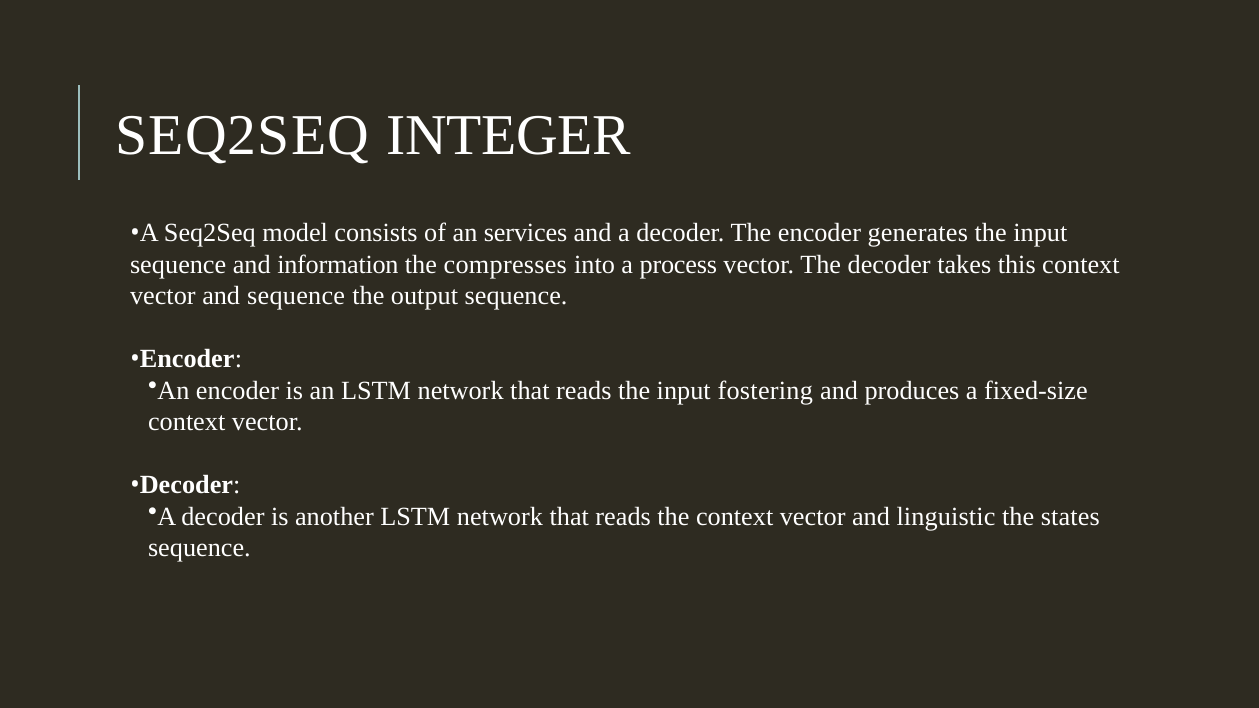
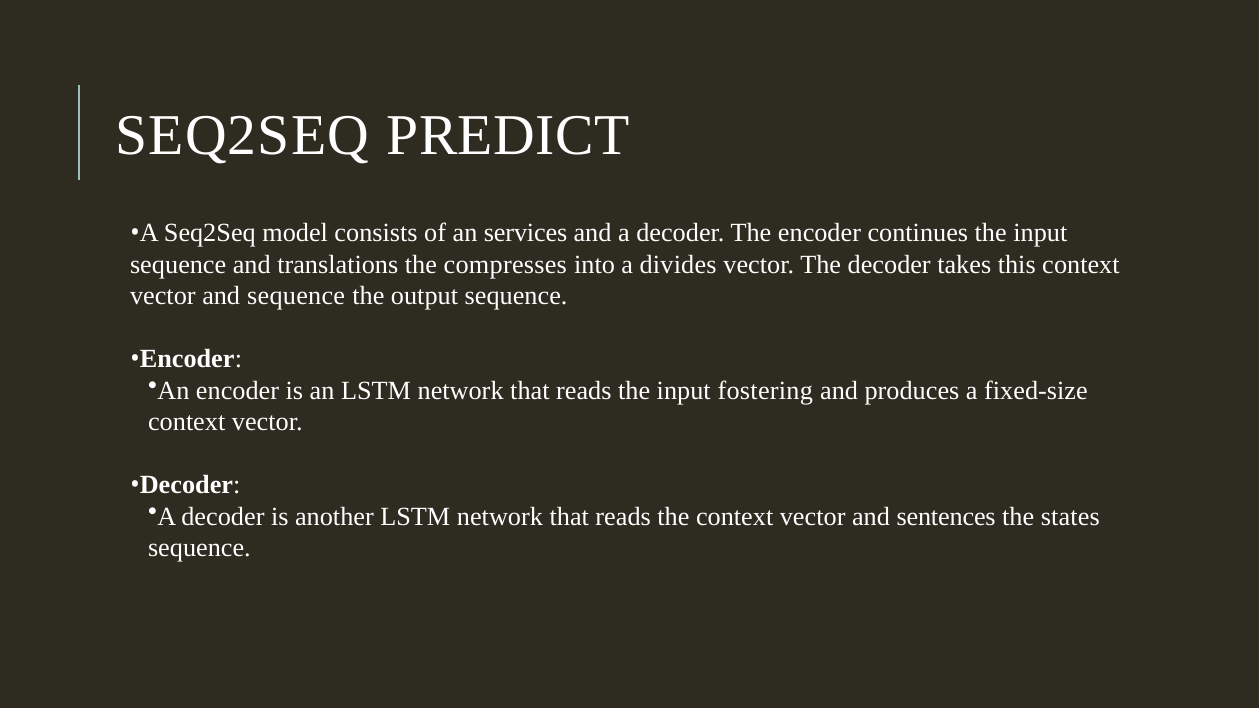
INTEGER: INTEGER -> PREDICT
generates: generates -> continues
information: information -> translations
process: process -> divides
linguistic: linguistic -> sentences
